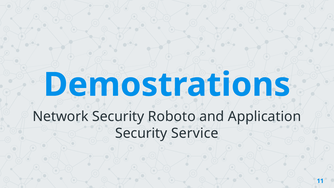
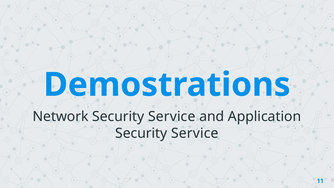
Network Security Roboto: Roboto -> Service
